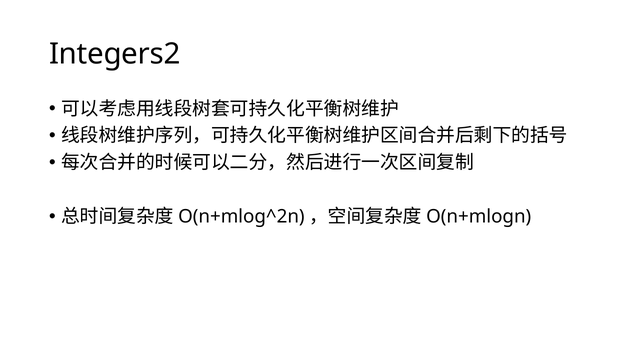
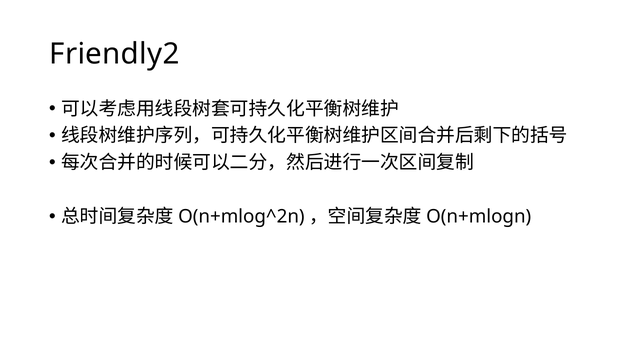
Integers2: Integers2 -> Friendly2
